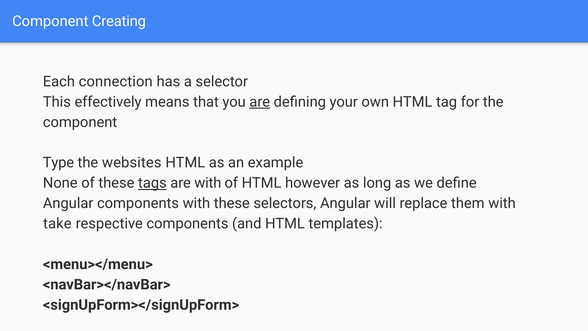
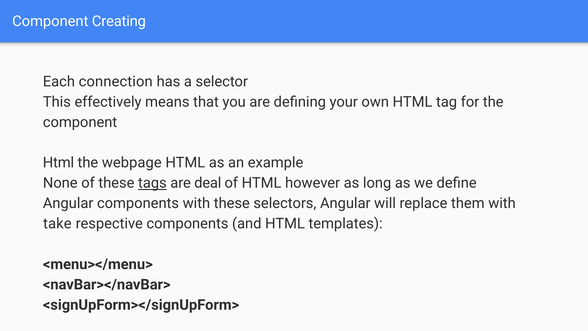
are at (260, 102) underline: present -> none
Type at (58, 163): Type -> Html
websites: websites -> webpage
are with: with -> deal
